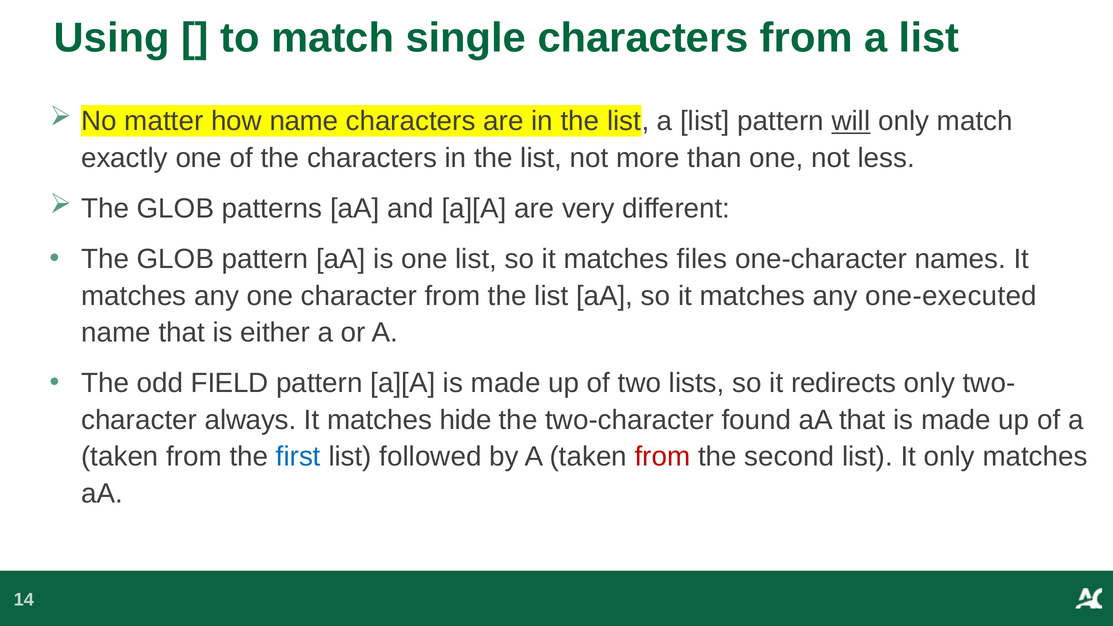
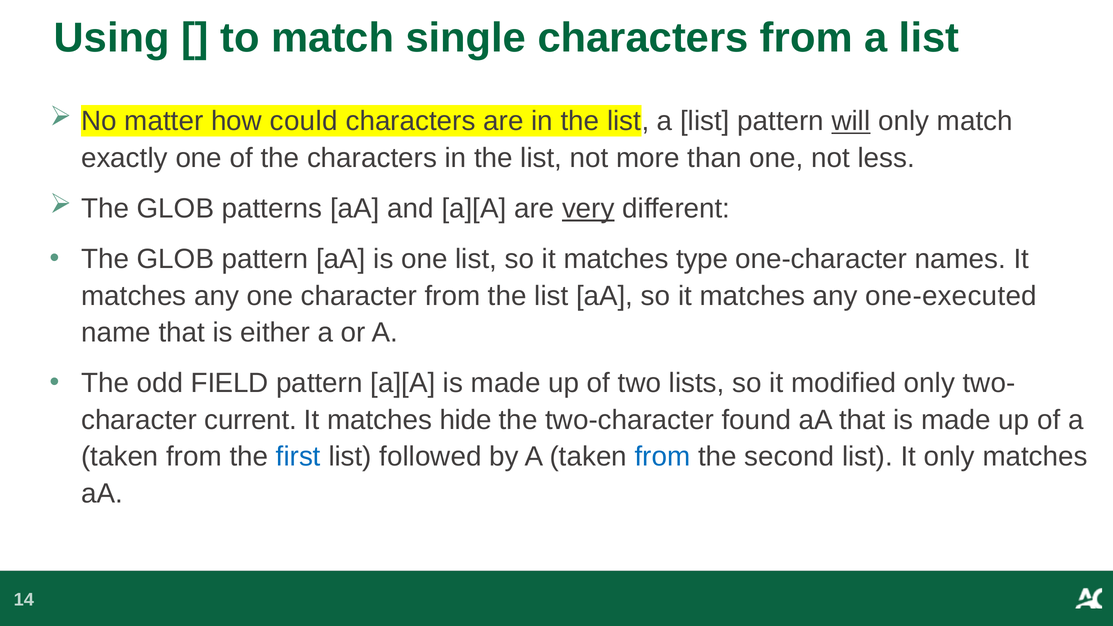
how name: name -> could
very underline: none -> present
files: files -> type
redirects: redirects -> modified
always: always -> current
from at (662, 457) colour: red -> blue
